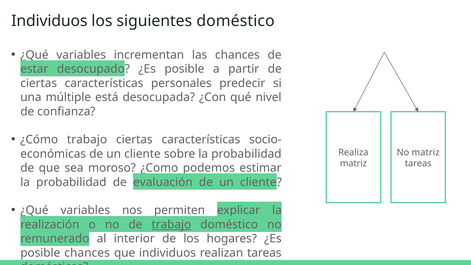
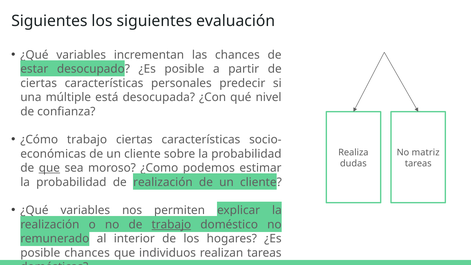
Individuos at (49, 21): Individuos -> Siguientes
siguientes doméstico: doméstico -> evaluación
matriz at (353, 163): matriz -> dudas
que at (49, 168) underline: none -> present
de evaluación: evaluación -> realización
